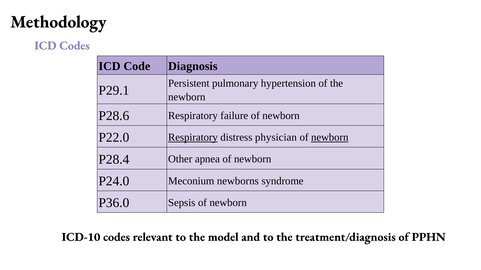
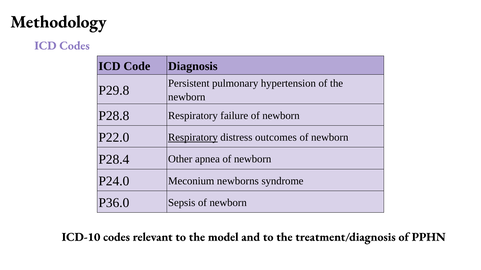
P29.1: P29.1 -> P29.8
P28.6: P28.6 -> P28.8
physician: physician -> outcomes
newborn at (330, 138) underline: present -> none
